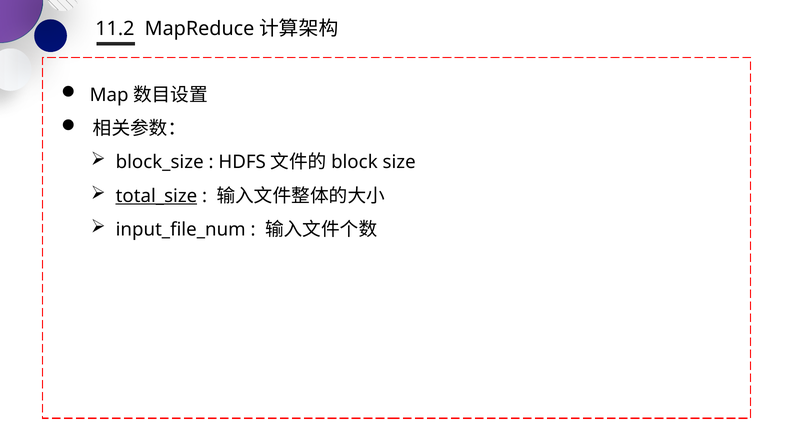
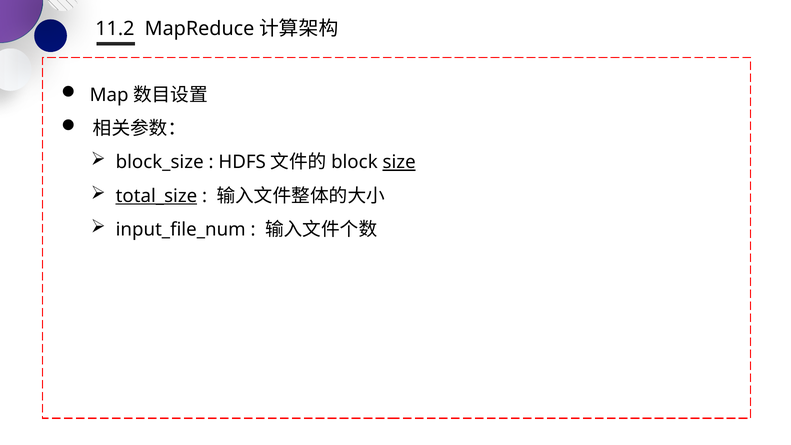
size underline: none -> present
